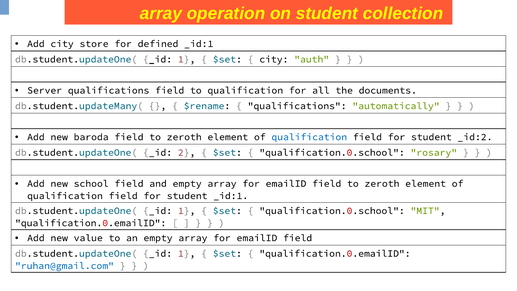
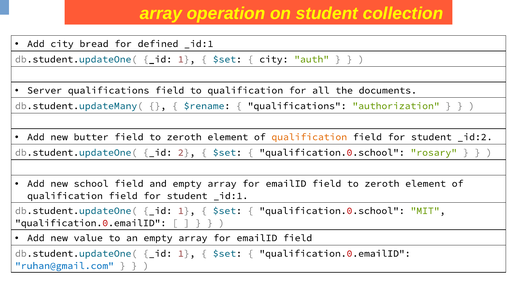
store: store -> bread
automatically: automatically -> authorization
baroda: baroda -> butter
qualification at (309, 137) colour: blue -> orange
